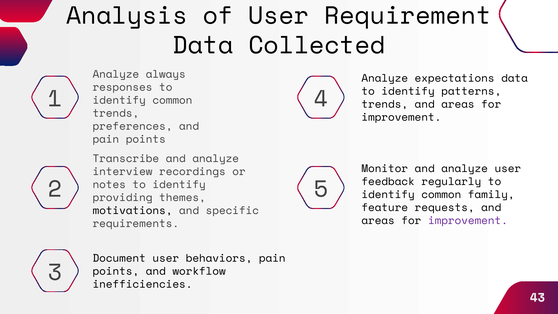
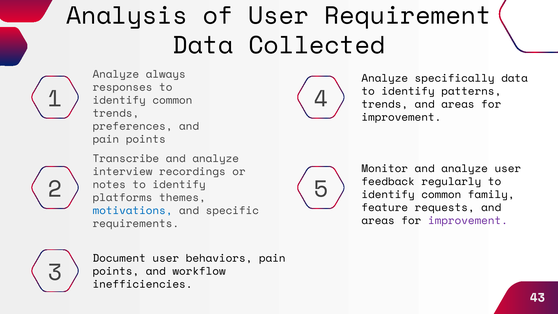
expectations: expectations -> specifically
providing: providing -> platforms
motivations colour: black -> blue
